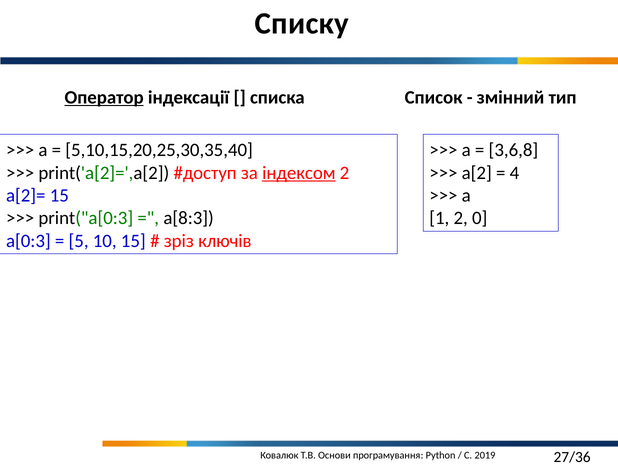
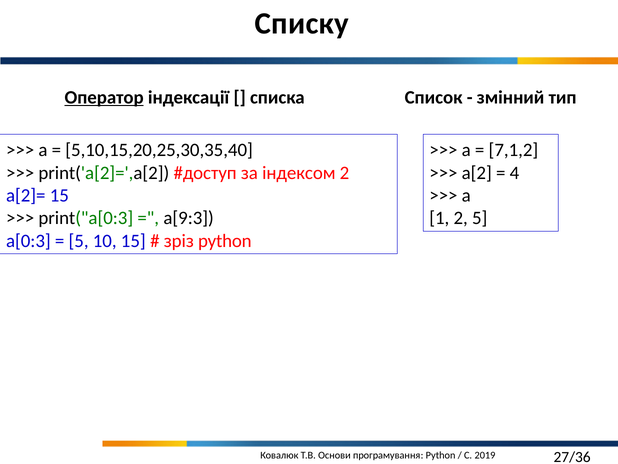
3,6,8: 3,6,8 -> 7,1,2
індексом underline: present -> none
2 0: 0 -> 5
a[8:3: a[8:3 -> a[9:3
зріз ключів: ключів -> python
